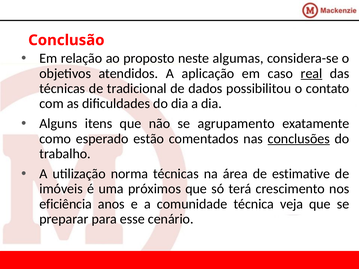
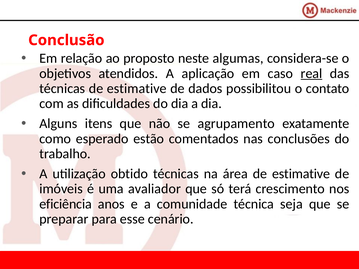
técnicas de tradicional: tradicional -> estimative
conclusões underline: present -> none
norma: norma -> obtido
próximos: próximos -> avaliador
veja: veja -> seja
